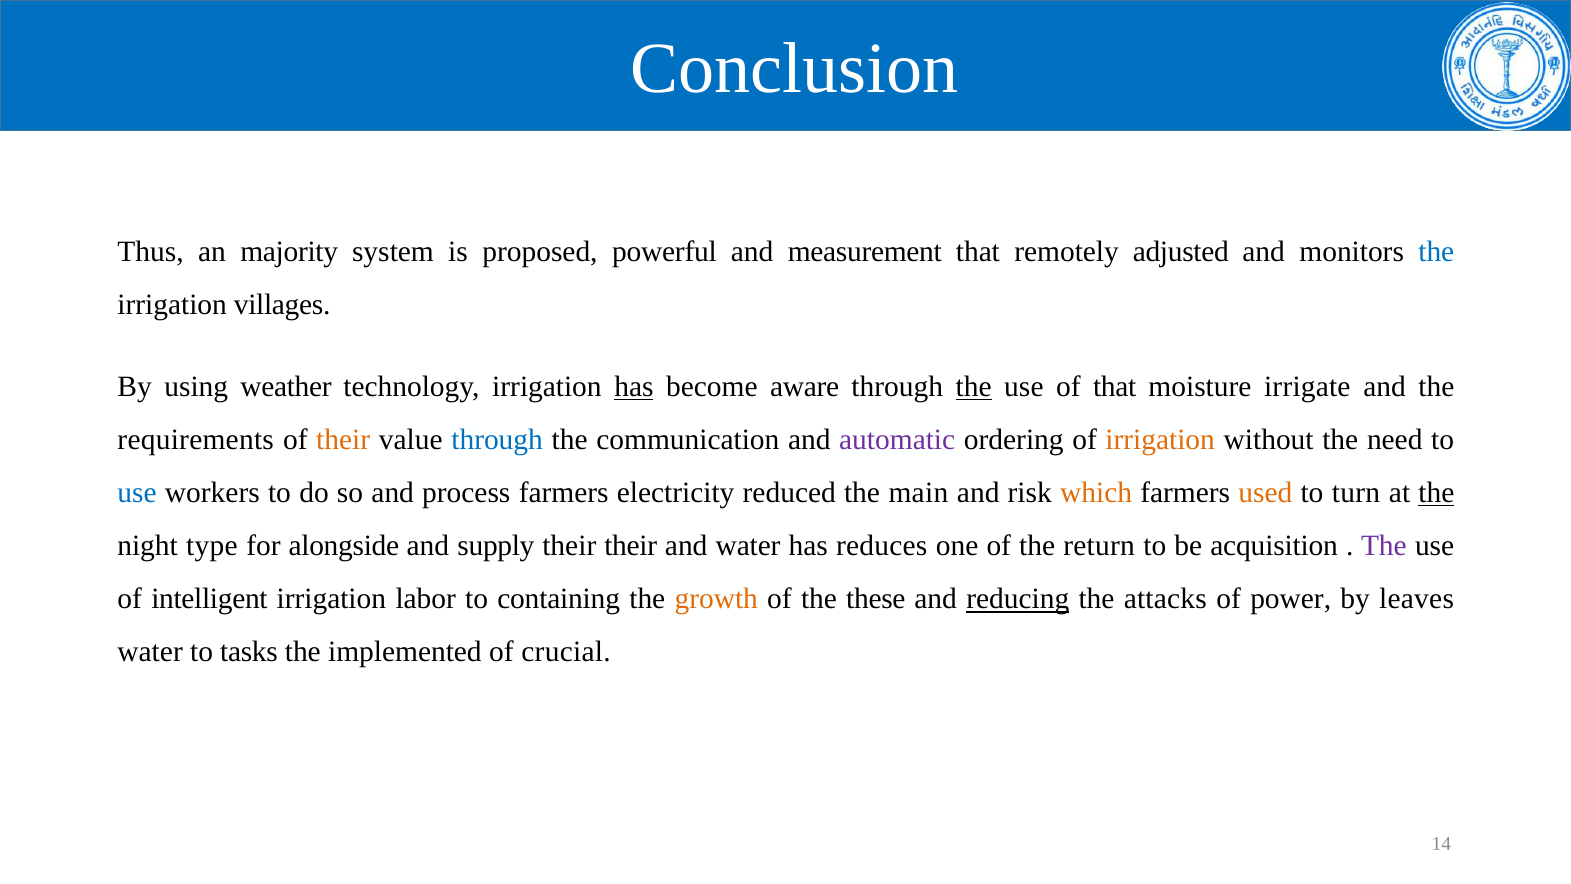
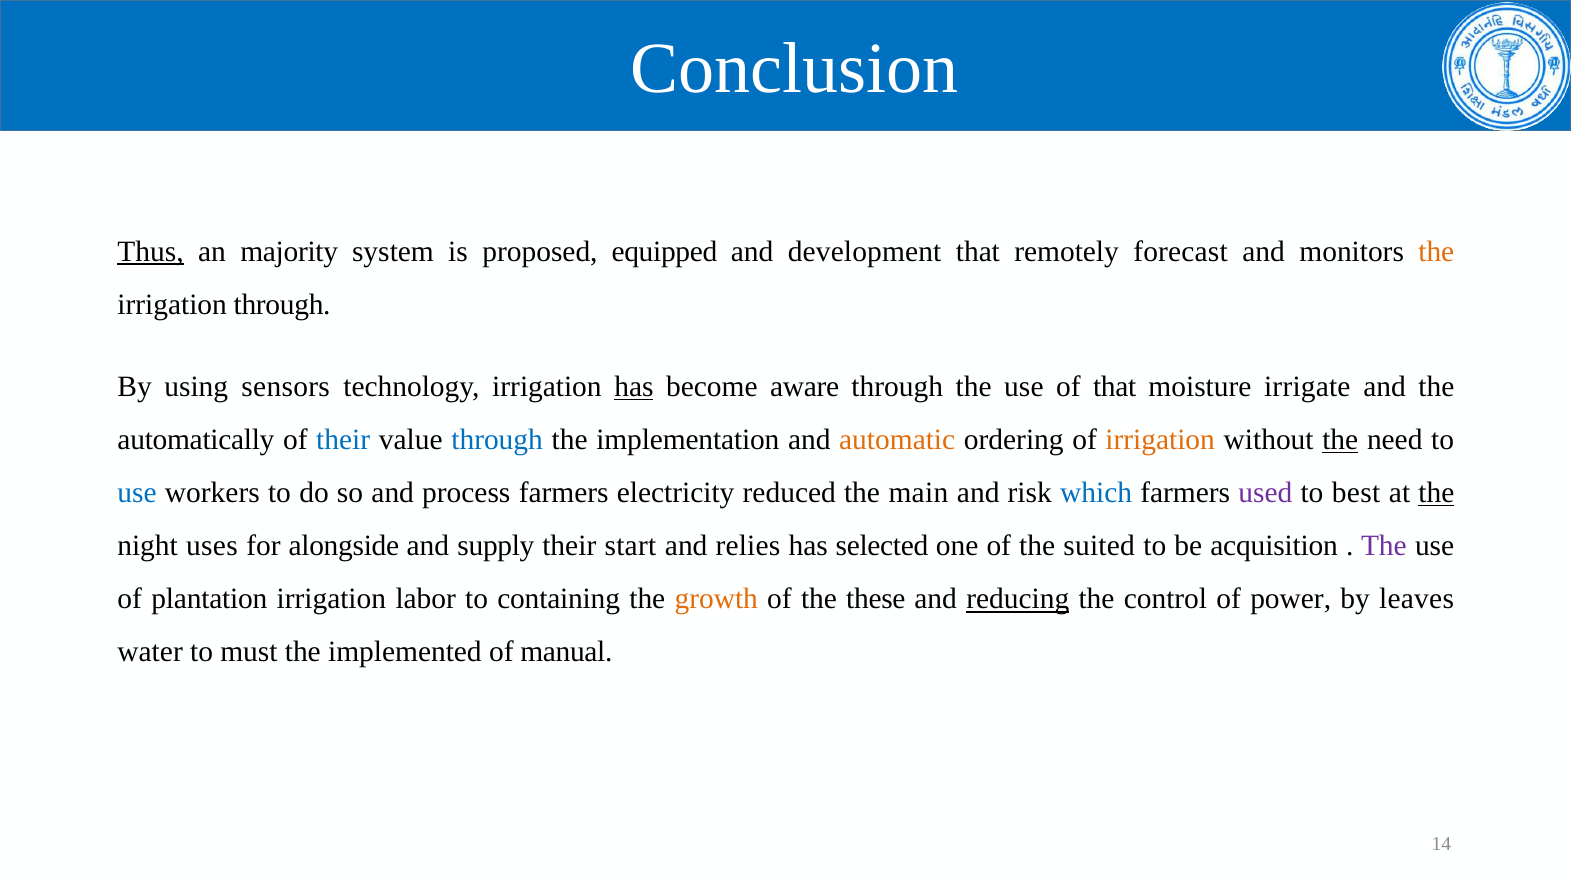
Thus underline: none -> present
powerful: powerful -> equipped
measurement: measurement -> development
adjusted: adjusted -> forecast
the at (1436, 251) colour: blue -> orange
irrigation villages: villages -> through
weather: weather -> sensors
the at (974, 387) underline: present -> none
requirements: requirements -> automatically
their at (343, 440) colour: orange -> blue
communication: communication -> implementation
automatic colour: purple -> orange
the at (1340, 440) underline: none -> present
which colour: orange -> blue
used colour: orange -> purple
turn: turn -> best
type: type -> uses
their their: their -> start
and water: water -> relies
reduces: reduces -> selected
return: return -> suited
intelligent: intelligent -> plantation
attacks: attacks -> control
tasks: tasks -> must
crucial: crucial -> manual
